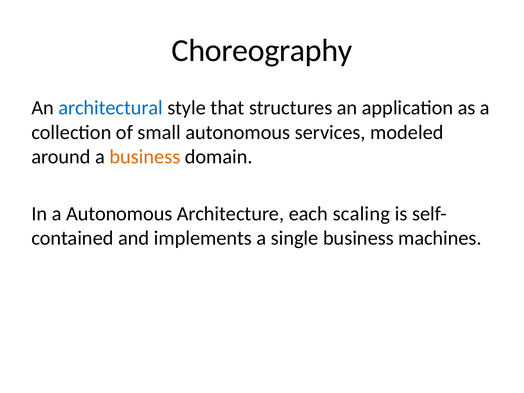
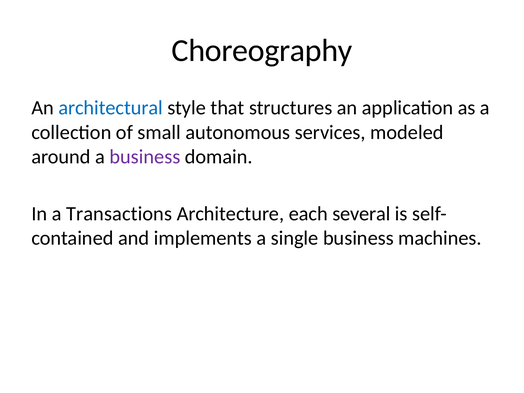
business at (145, 157) colour: orange -> purple
a Autonomous: Autonomous -> Transactions
scaling: scaling -> several
